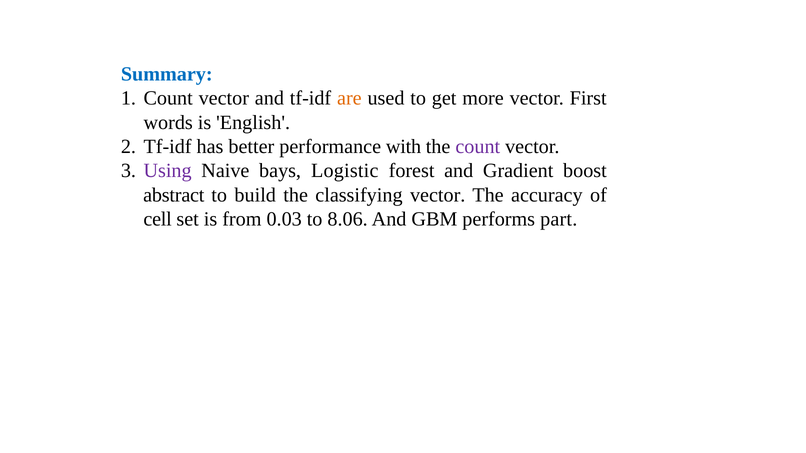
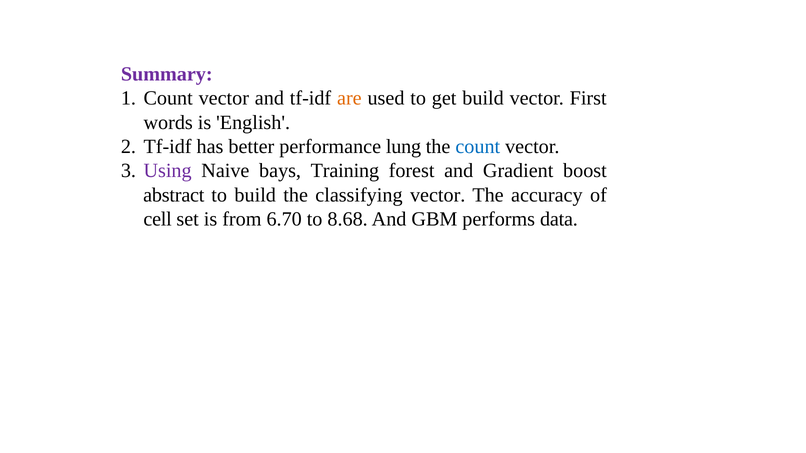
Summary colour: blue -> purple
get more: more -> build
with: with -> lung
count at (478, 147) colour: purple -> blue
Logistic: Logistic -> Training
0.03: 0.03 -> 6.70
8.06: 8.06 -> 8.68
part: part -> data
